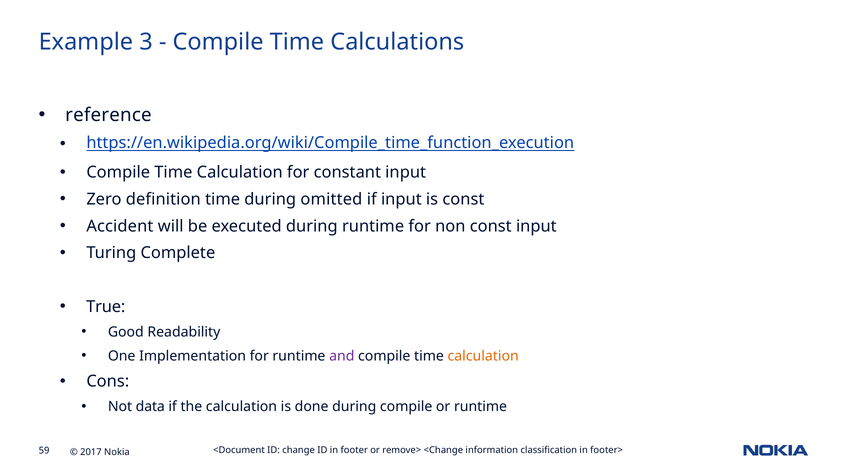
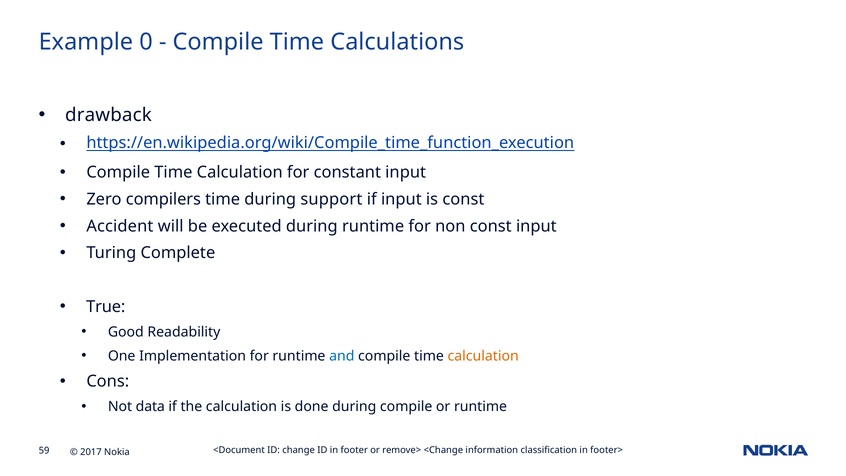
3: 3 -> 0
reference: reference -> drawback
definition: definition -> compilers
omitted: omitted -> support
and colour: purple -> blue
